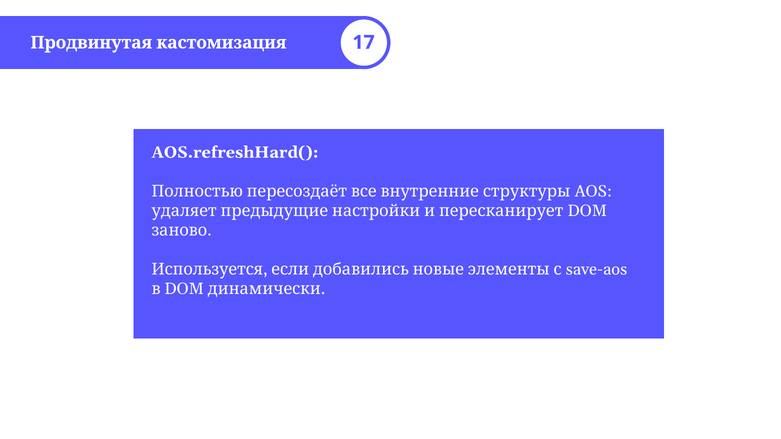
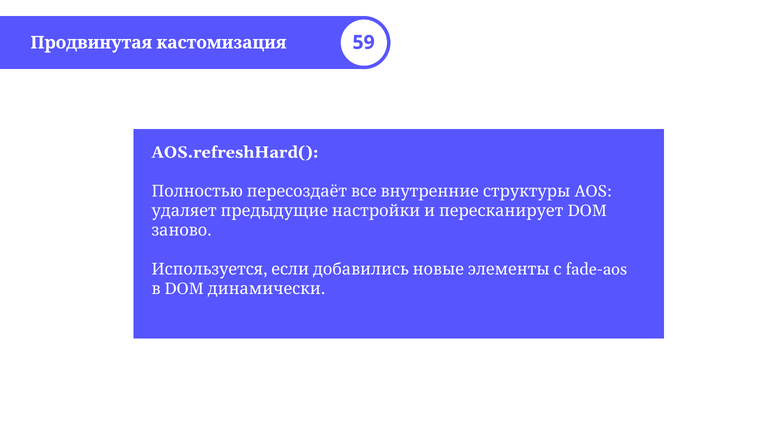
17: 17 -> 59
save-aos: save-aos -> fade-aos
